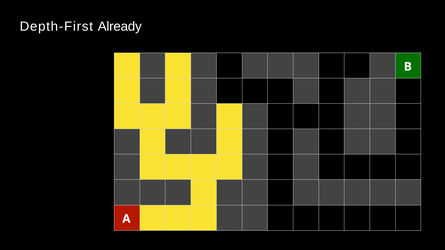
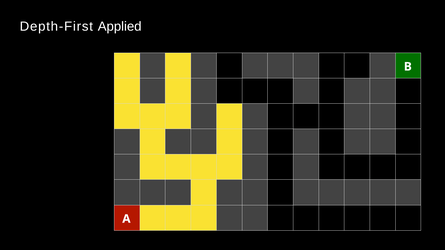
Already: Already -> Applied
